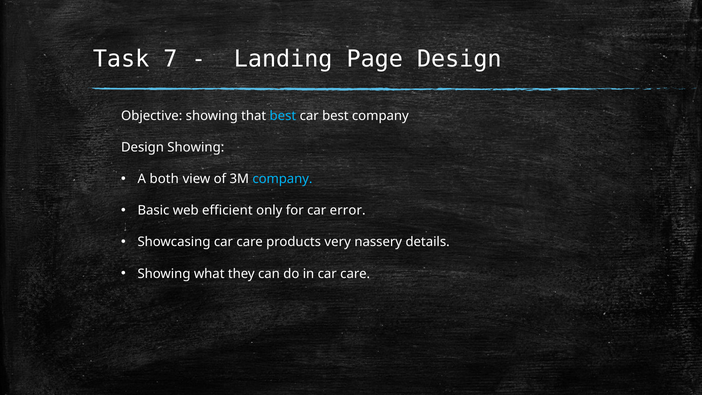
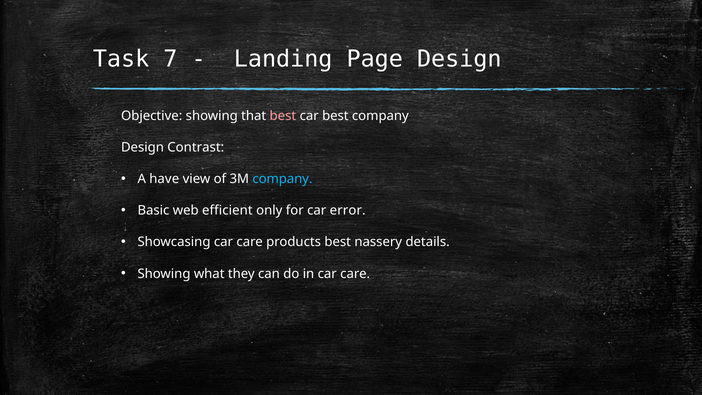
best at (283, 116) colour: light blue -> pink
Design Showing: Showing -> Contrast
both: both -> have
products very: very -> best
